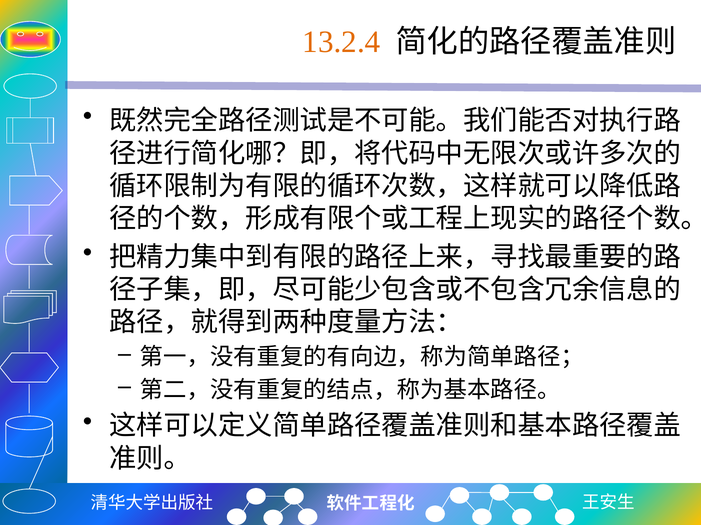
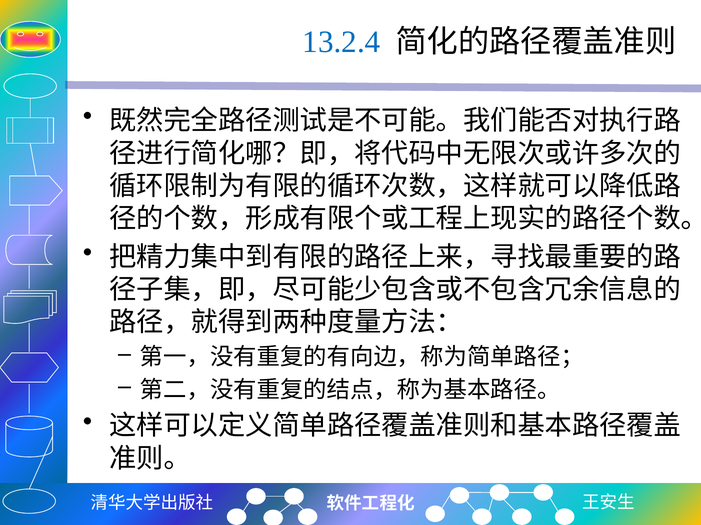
13.2.4 colour: orange -> blue
